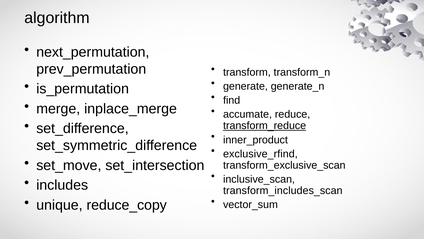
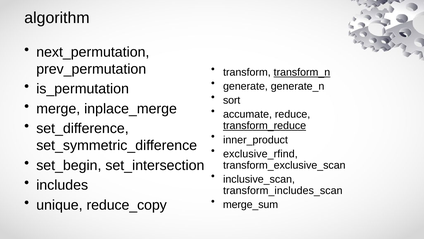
transform_n underline: none -> present
find: find -> sort
set_move: set_move -> set_begin
vector_sum: vector_sum -> merge_sum
